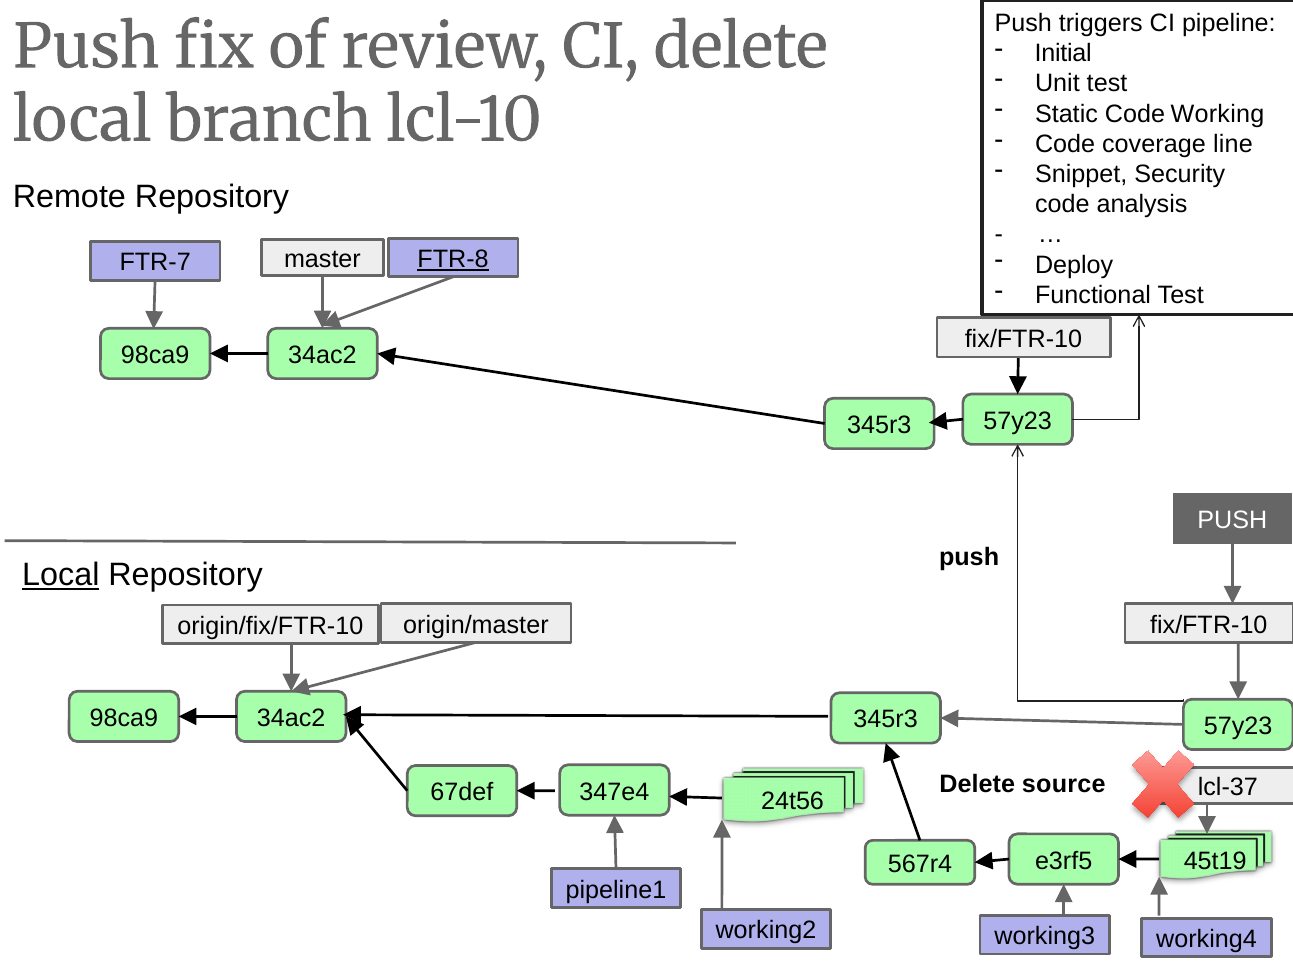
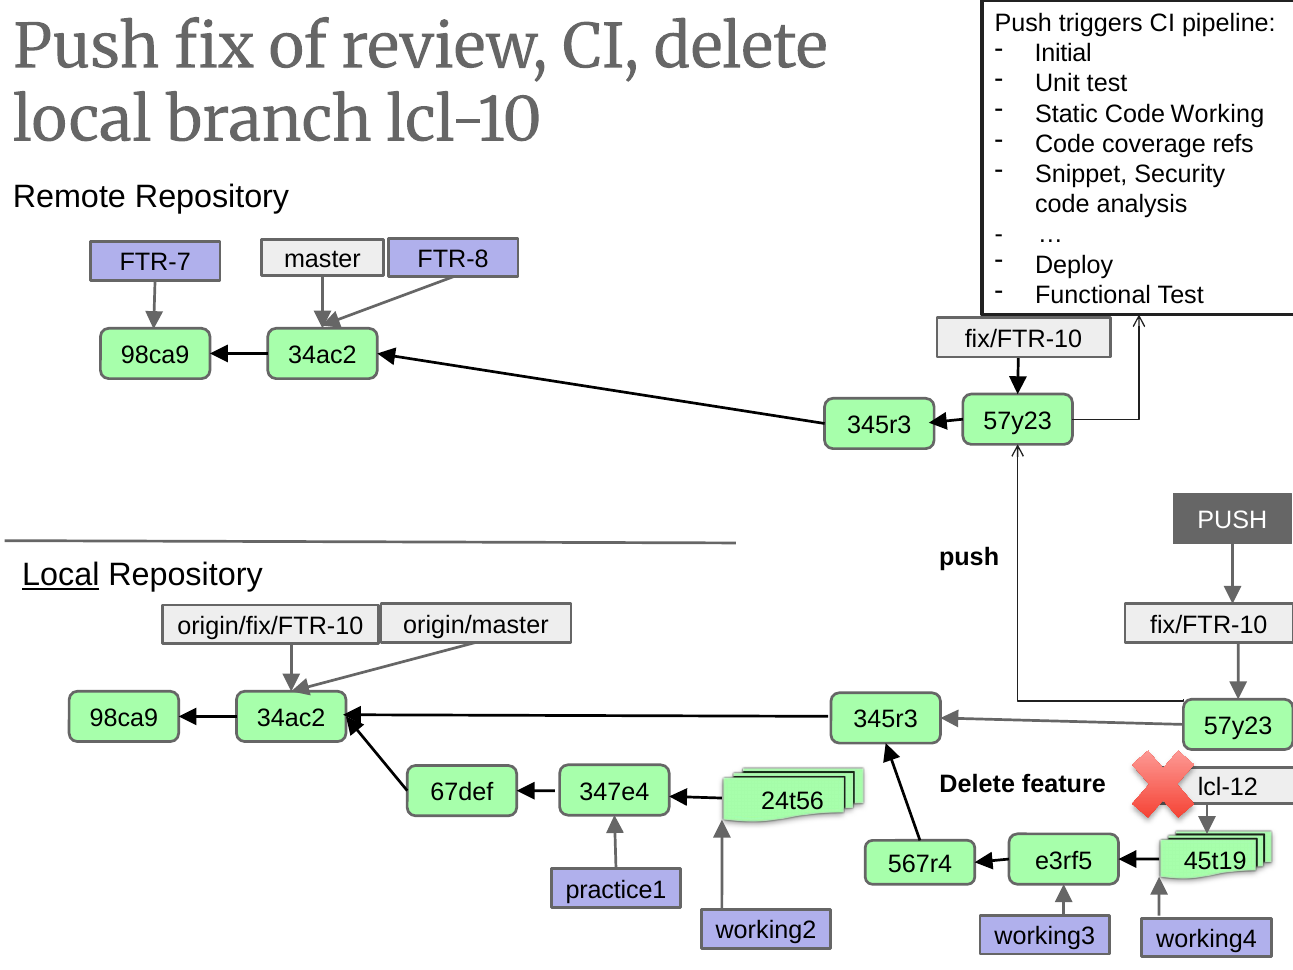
line: line -> refs
FTR-8 underline: present -> none
source: source -> feature
lcl-37: lcl-37 -> lcl-12
pipeline1: pipeline1 -> practice1
